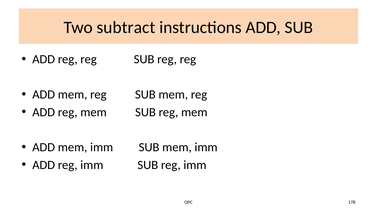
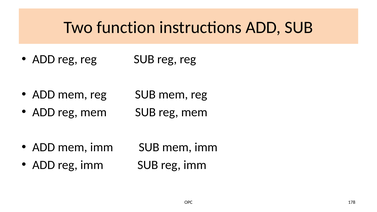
subtract: subtract -> function
